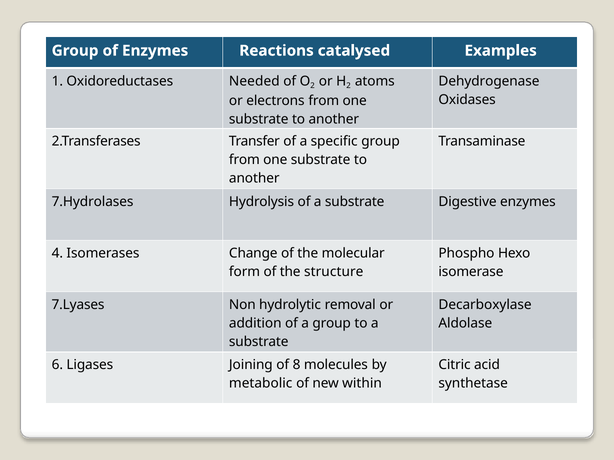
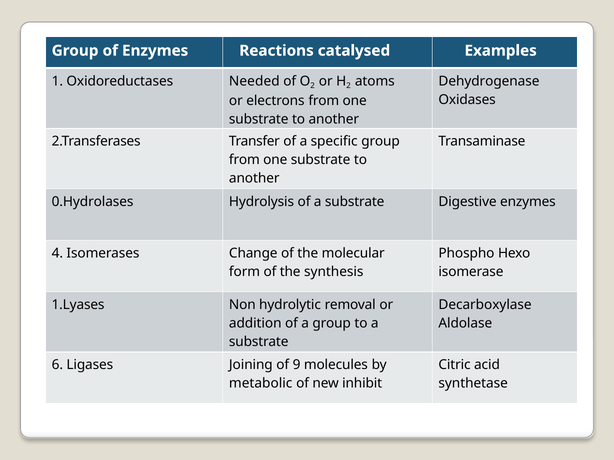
7.Hydrolases: 7.Hydrolases -> 0.Hydrolases
structure: structure -> synthesis
7.Lyases: 7.Lyases -> 1.Lyases
8: 8 -> 9
within: within -> inhibit
